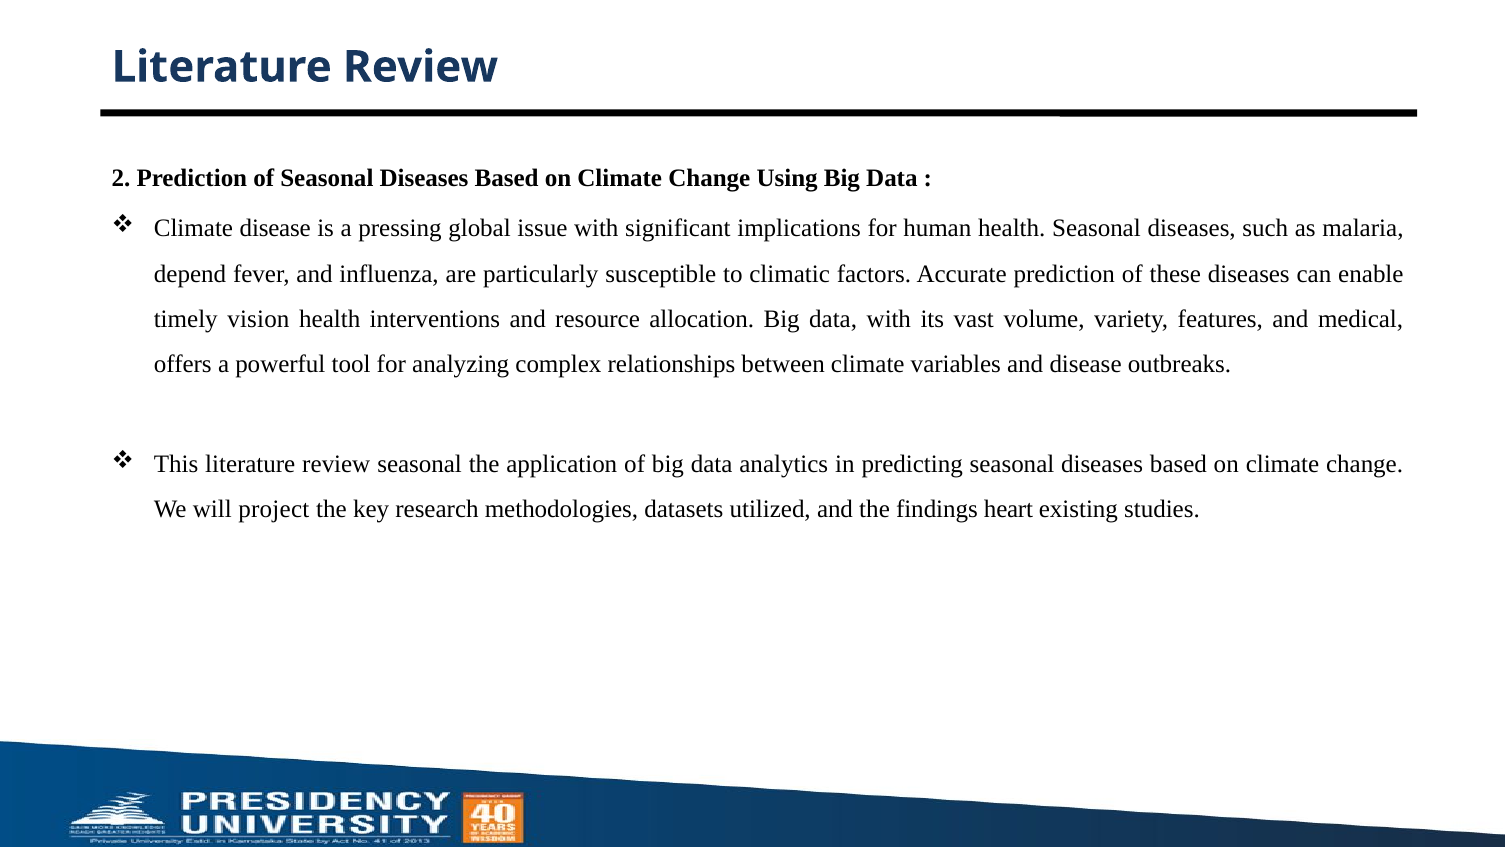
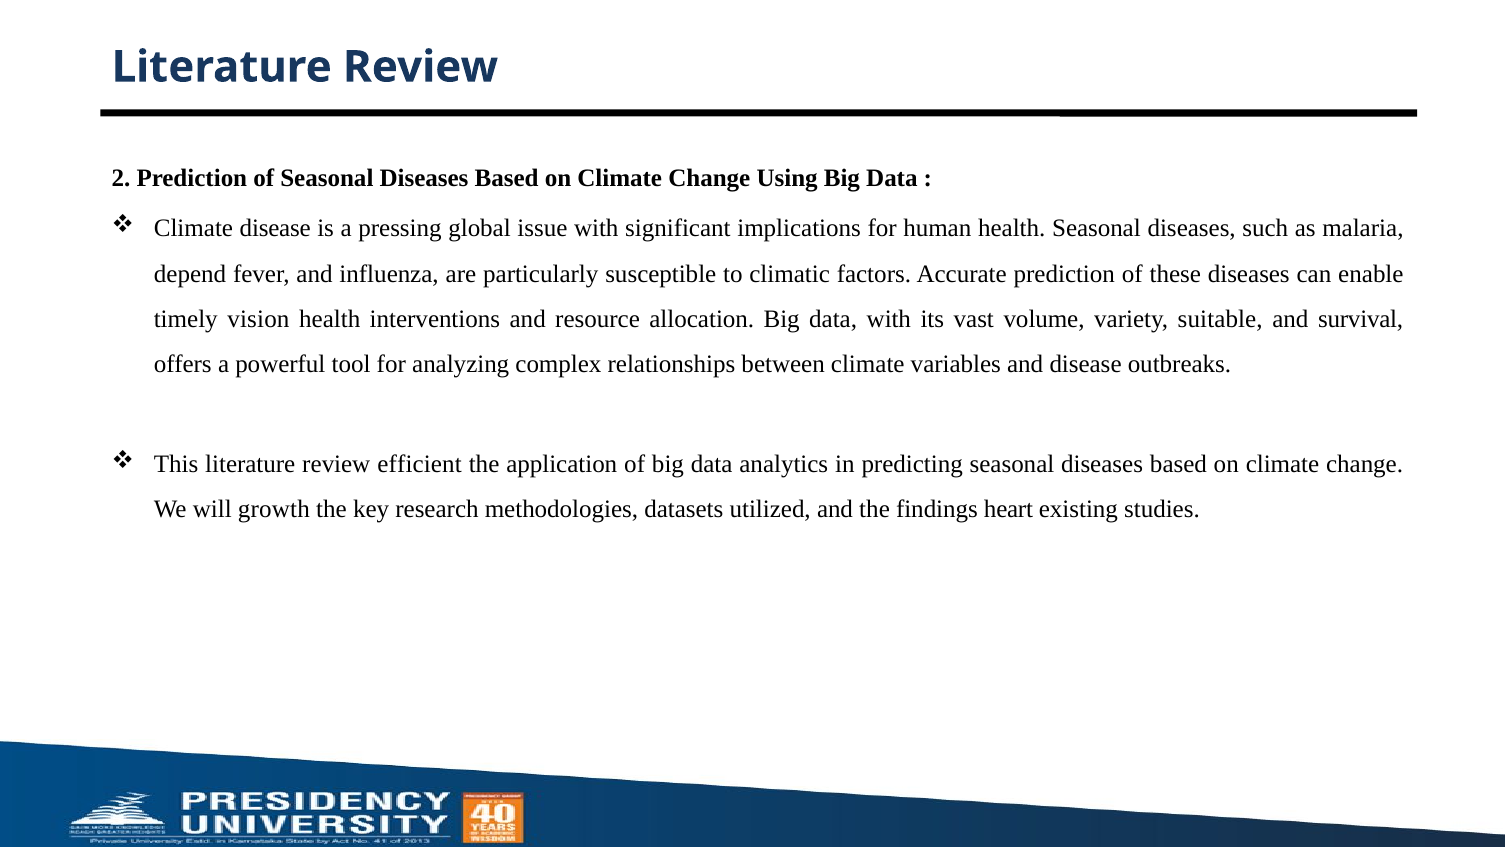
features: features -> suitable
medical: medical -> survival
review seasonal: seasonal -> efficient
project: project -> growth
